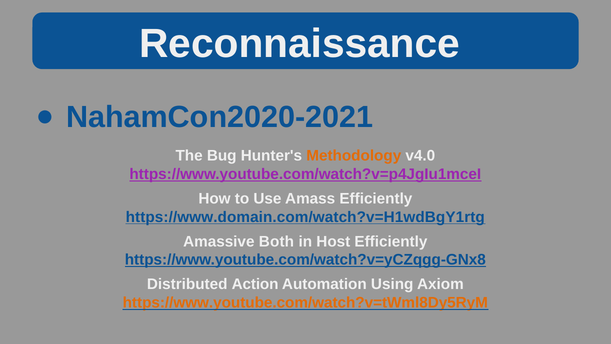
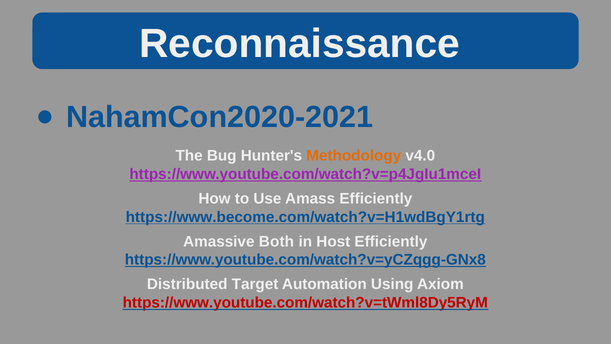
https://www.domain.com/watch?v=H1wdBgY1rtg: https://www.domain.com/watch?v=H1wdBgY1rtg -> https://www.become.com/watch?v=H1wdBgY1rtg
Action: Action -> Target
https://www.youtube.com/watch?v=tWml8Dy5RyM colour: orange -> red
